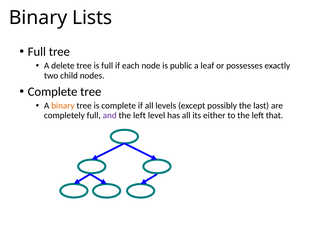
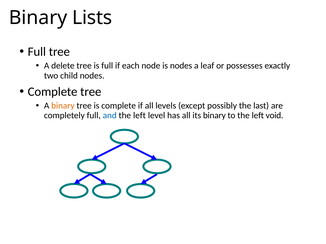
is public: public -> nodes
and colour: purple -> blue
its either: either -> binary
that: that -> void
